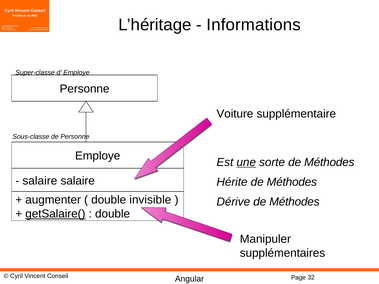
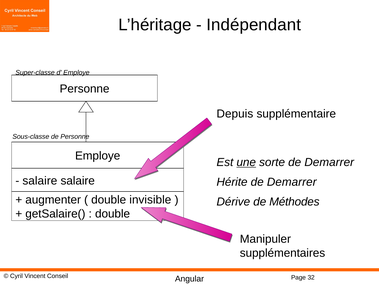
Informations: Informations -> Indépendant
Voiture: Voiture -> Depuis
sorte de Méthodes: Méthodes -> Demarrer
Hérite de Méthodes: Méthodes -> Demarrer
getSalaire( underline: present -> none
